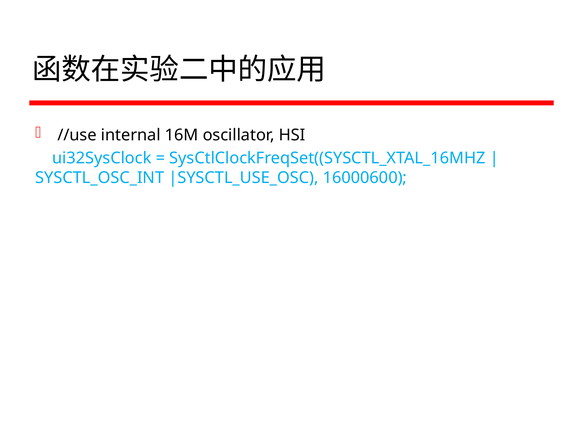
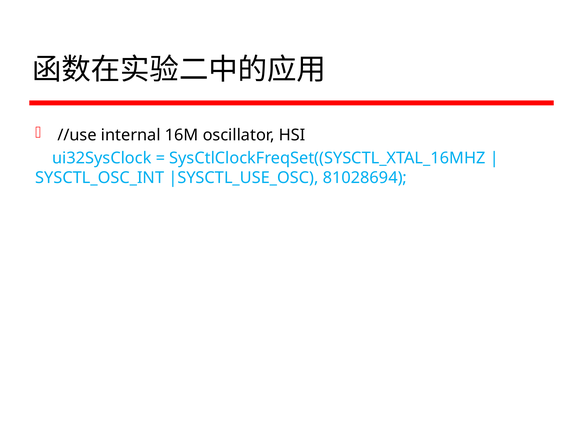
16000600: 16000600 -> 81028694
